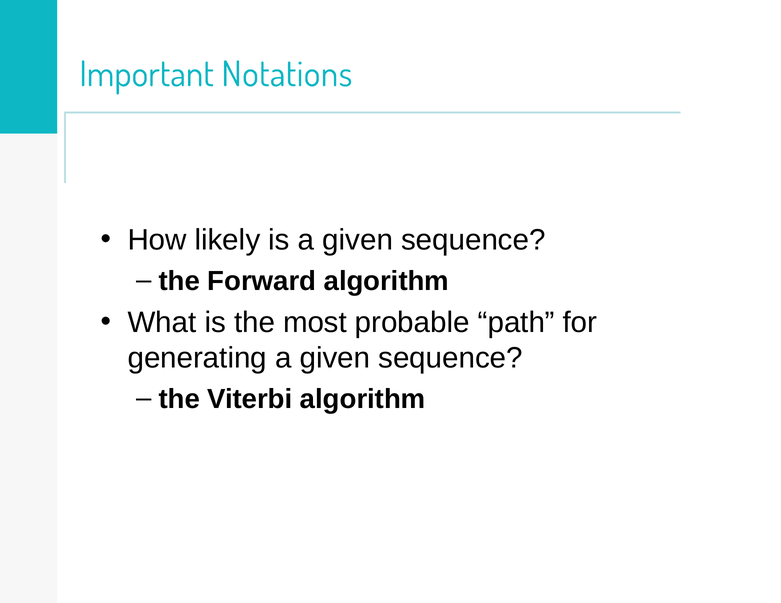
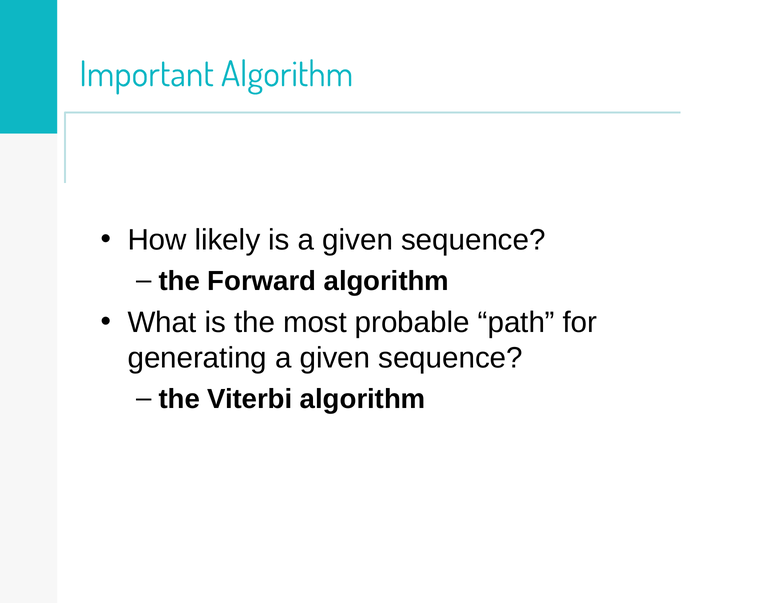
Important Notations: Notations -> Algorithm
